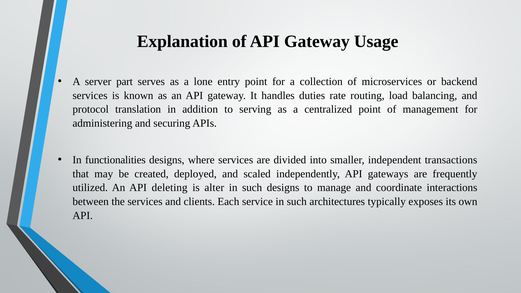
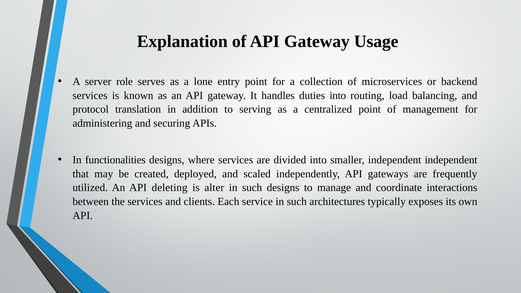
part: part -> role
duties rate: rate -> into
independent transactions: transactions -> independent
